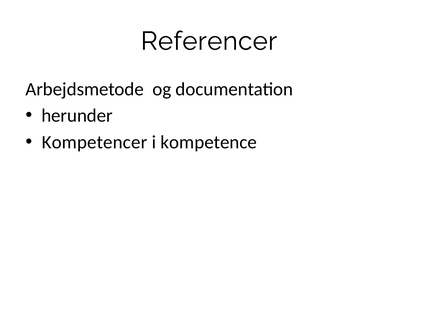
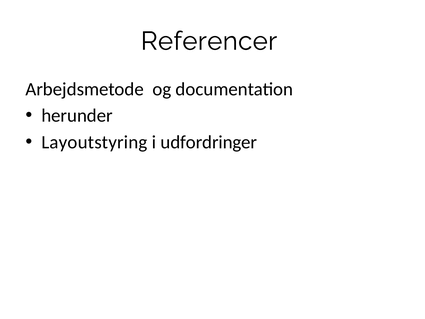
Kompetencer: Kompetencer -> Layoutstyring
kompetence: kompetence -> udfordringer
